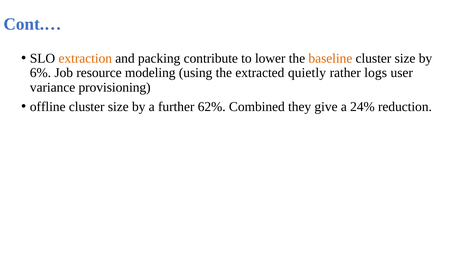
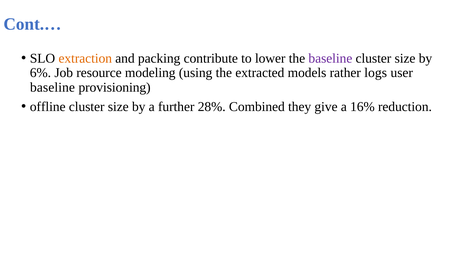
baseline at (330, 58) colour: orange -> purple
quietly: quietly -> models
variance at (53, 87): variance -> baseline
62%: 62% -> 28%
24%: 24% -> 16%
